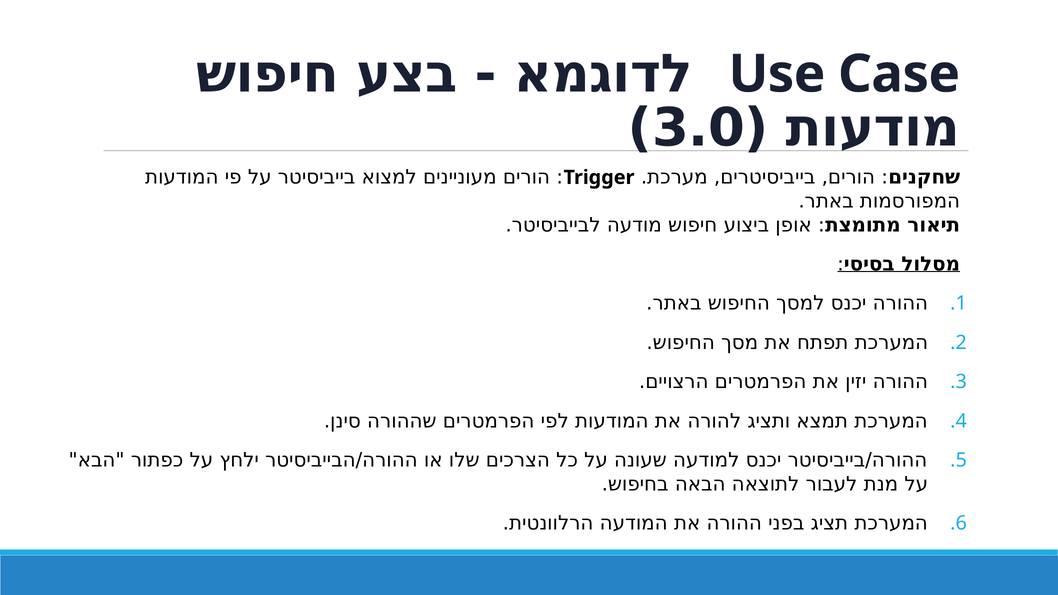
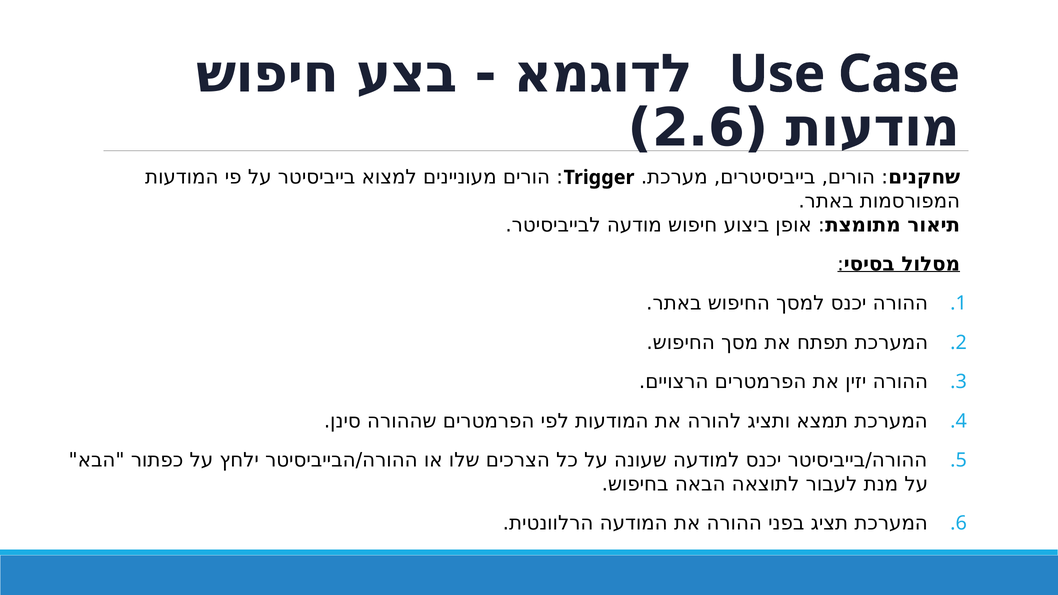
3.0: 3.0 -> 2.6
